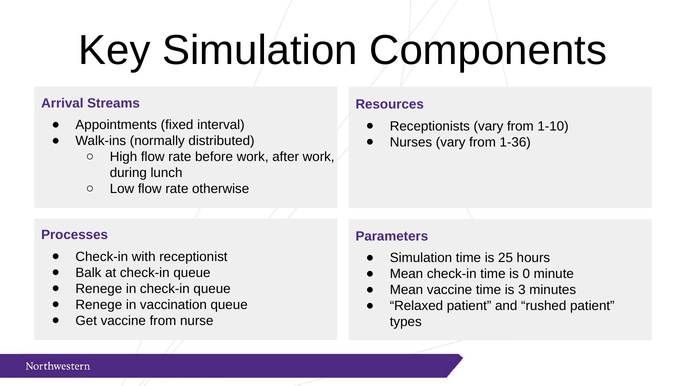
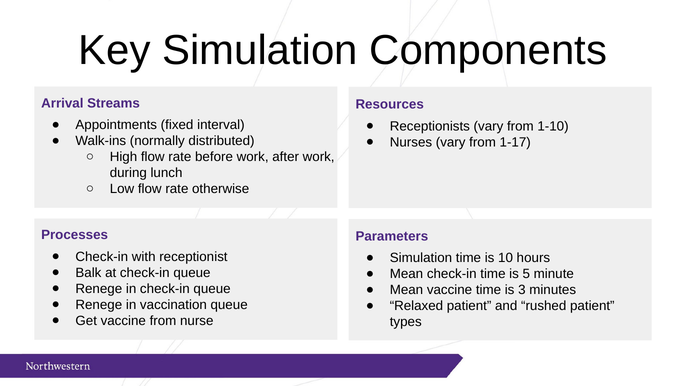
1-36: 1-36 -> 1-17
25: 25 -> 10
0: 0 -> 5
